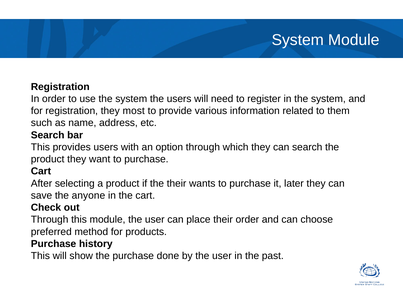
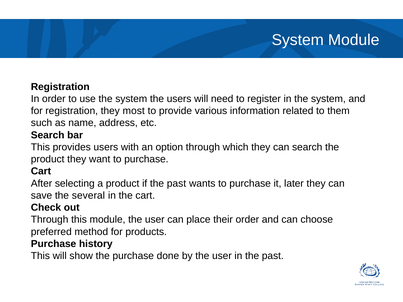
if the their: their -> past
anyone: anyone -> several
